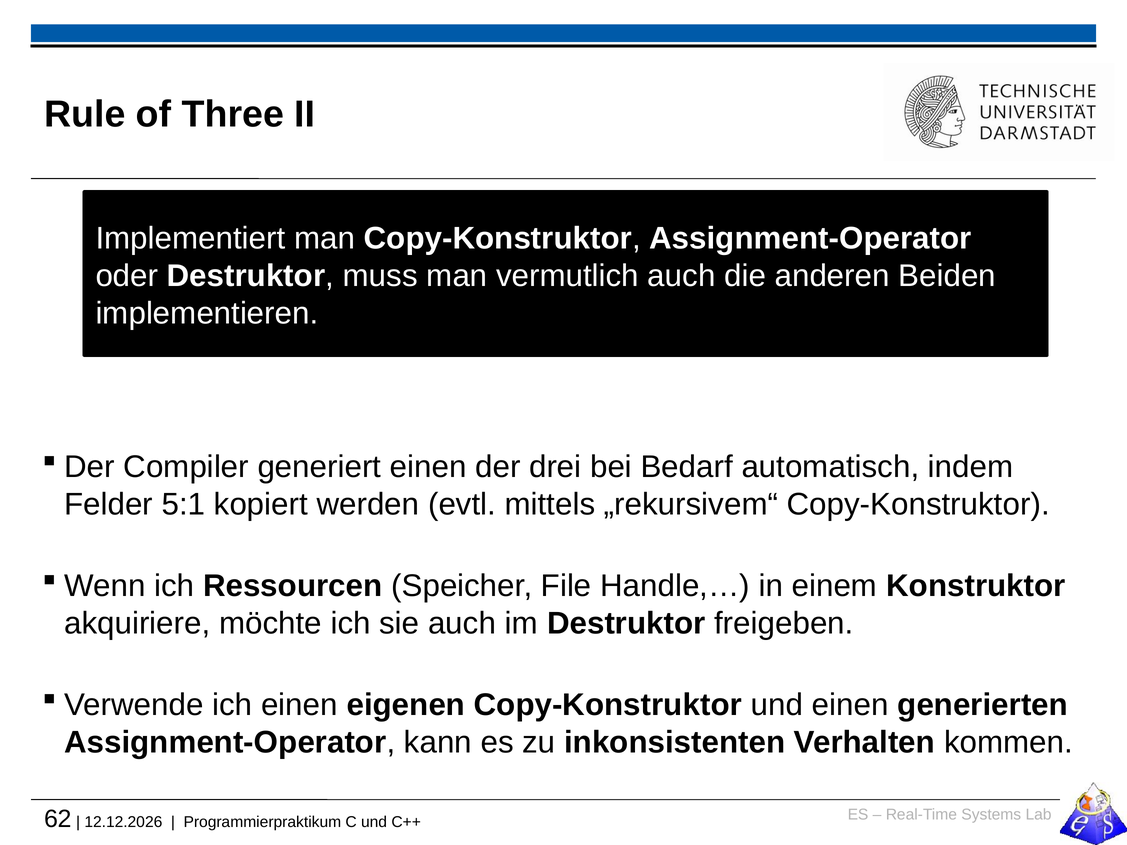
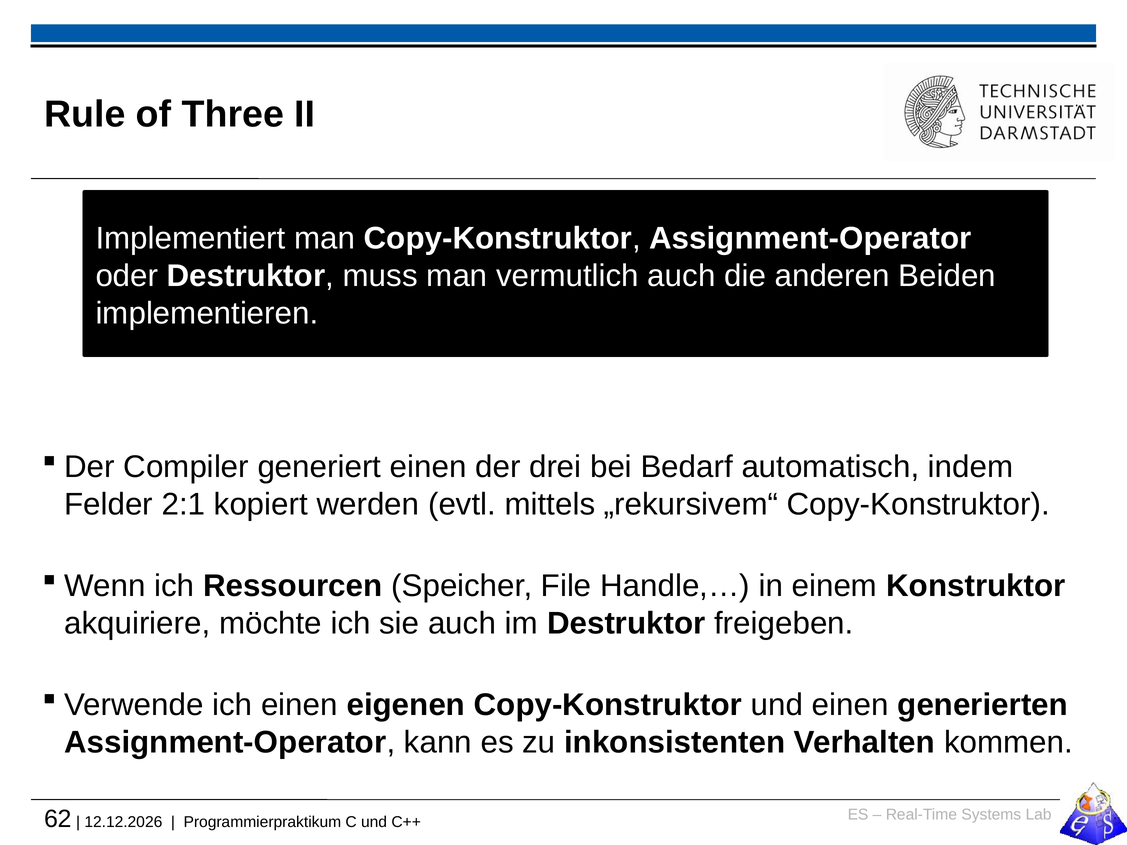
5:1: 5:1 -> 2:1
